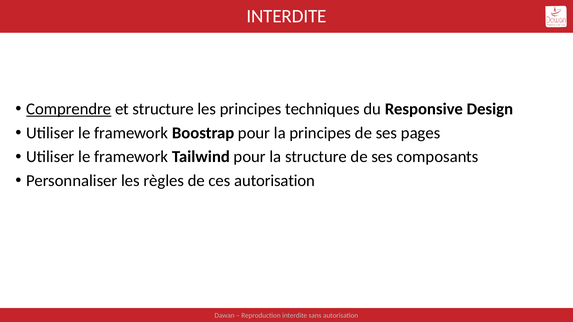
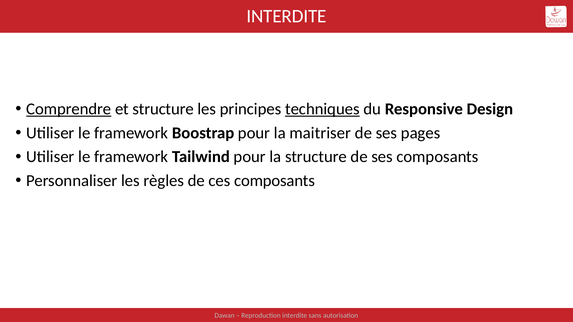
techniques underline: none -> present
la principes: principes -> maitriser
ces autorisation: autorisation -> composants
